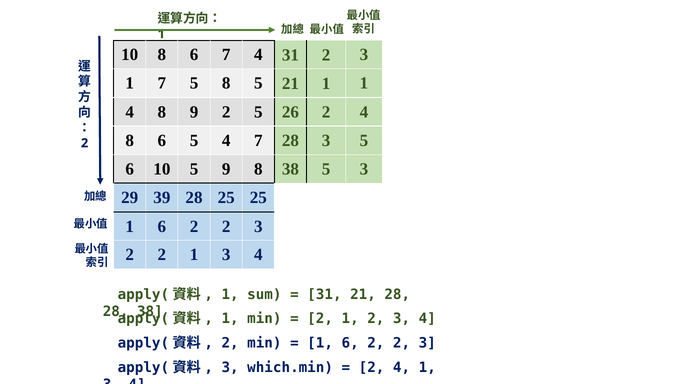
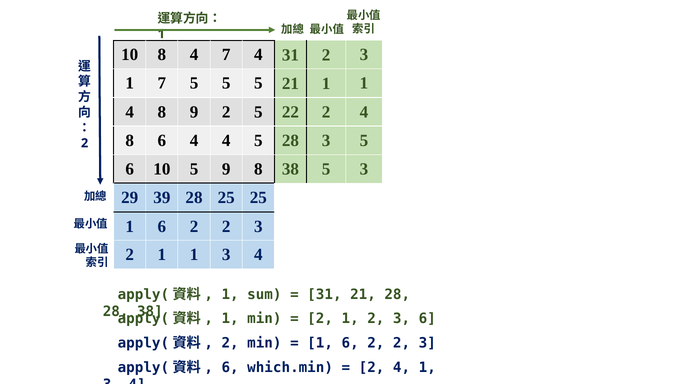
10 8 6: 6 -> 4
7 5 8: 8 -> 5
26: 26 -> 22
6 5: 5 -> 4
4 7: 7 -> 5
2 at (162, 255): 2 -> 1
2 3 4: 4 -> 6
3 at (230, 367): 3 -> 6
